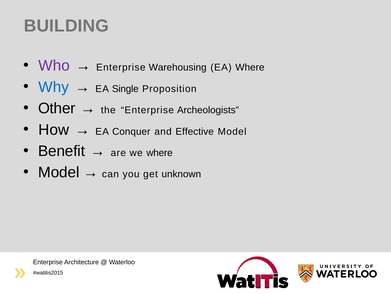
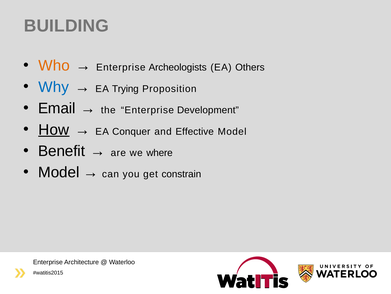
Who colour: purple -> orange
Warehousing: Warehousing -> Archeologists
EA Where: Where -> Others
Single: Single -> Trying
Other: Other -> Email
Archeologists: Archeologists -> Development
How underline: none -> present
unknown: unknown -> constrain
